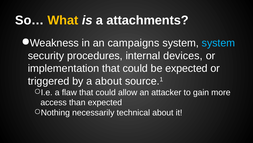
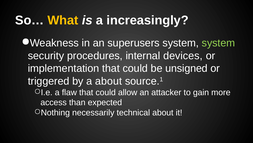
attachments: attachments -> increasingly
campaigns: campaigns -> superusers
system at (218, 43) colour: light blue -> light green
be expected: expected -> unsigned
